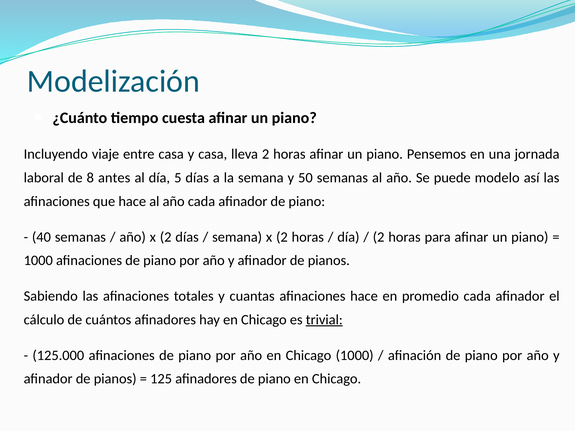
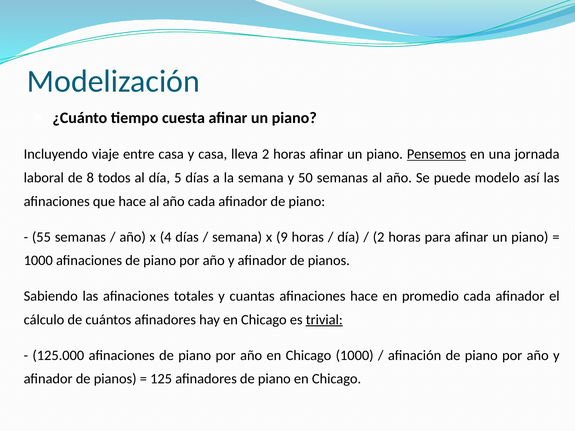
Pensemos underline: none -> present
antes: antes -> todos
40: 40 -> 55
año x 2: 2 -> 4
semana x 2: 2 -> 9
